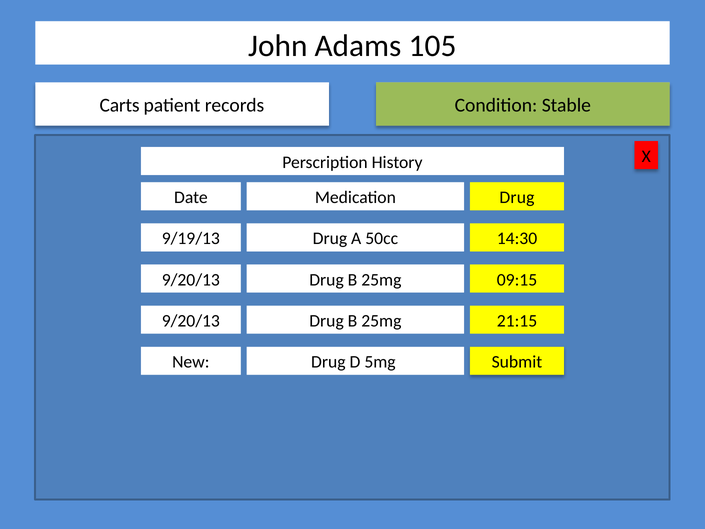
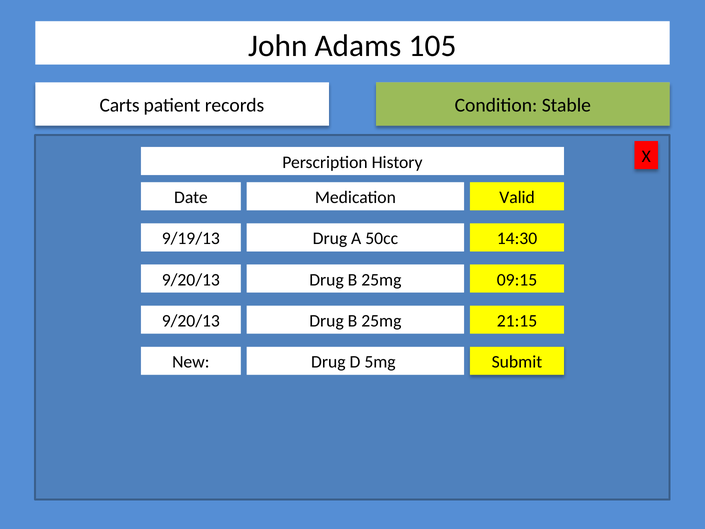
Drug at (517, 197): Drug -> Valid
